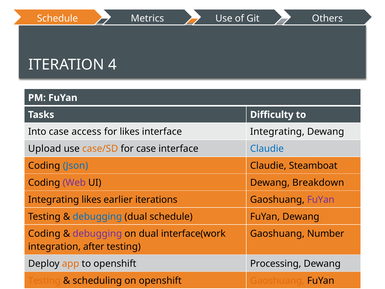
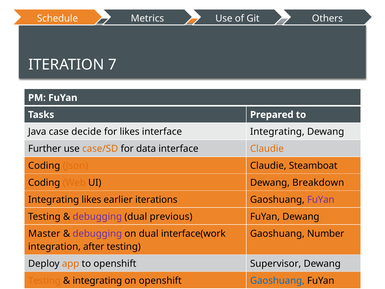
4: 4 -> 7
Difficulty: Difficulty -> Prepared
Into: Into -> Java
access: access -> decide
Upload: Upload -> Further
for case: case -> data
Claudie at (267, 149) colour: blue -> orange
Json colour: blue -> orange
Web colour: purple -> orange
debugging at (97, 216) colour: blue -> purple
dual schedule: schedule -> previous
Coding at (44, 233): Coding -> Master
Processing: Processing -> Supervisor
scheduling at (97, 280): scheduling -> integrating
Gaoshuang at (277, 280) colour: orange -> blue
